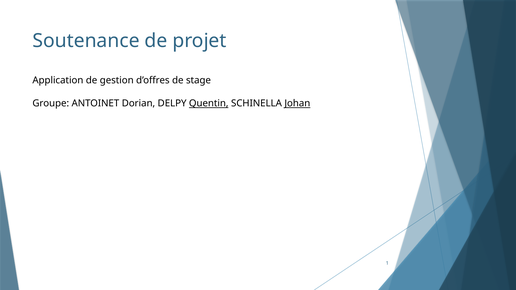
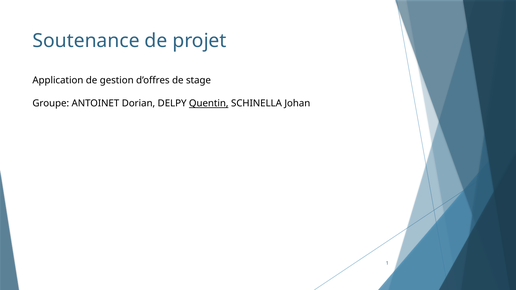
Johan underline: present -> none
